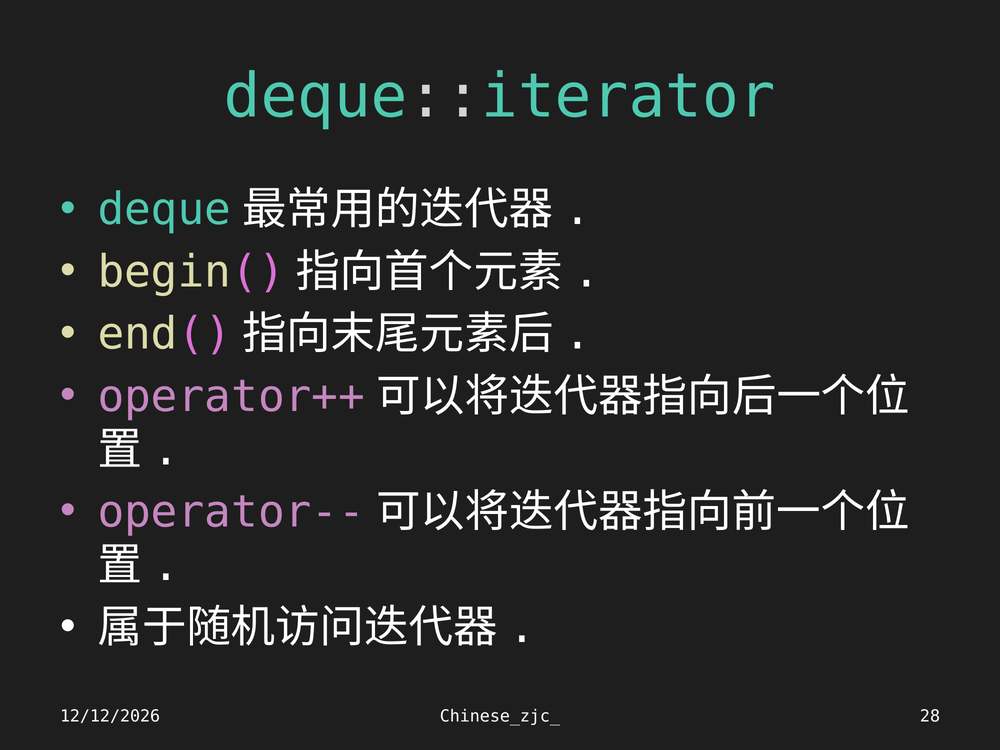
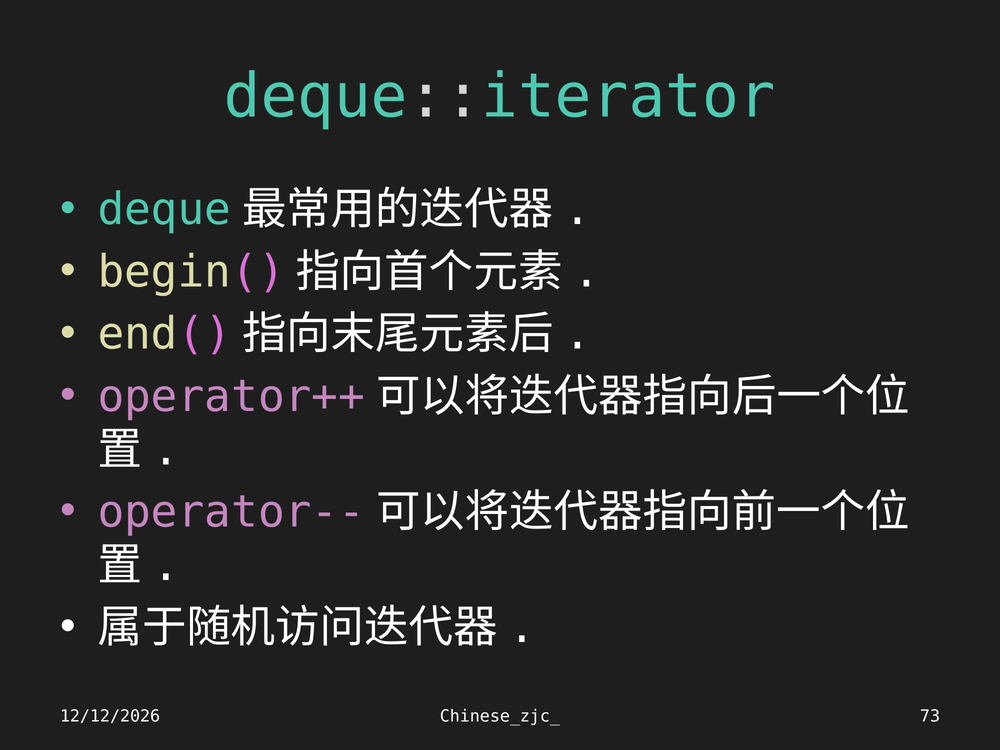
28: 28 -> 73
